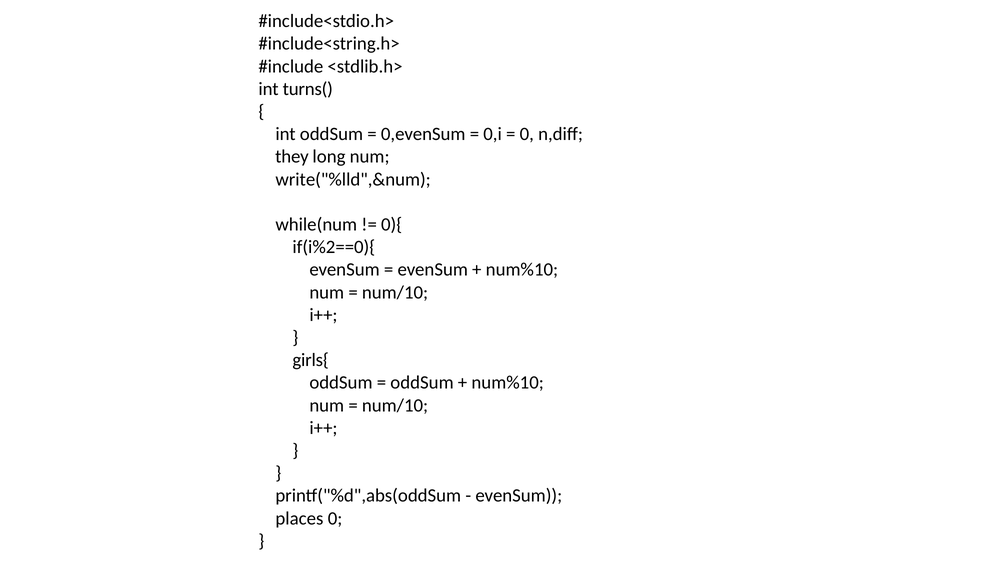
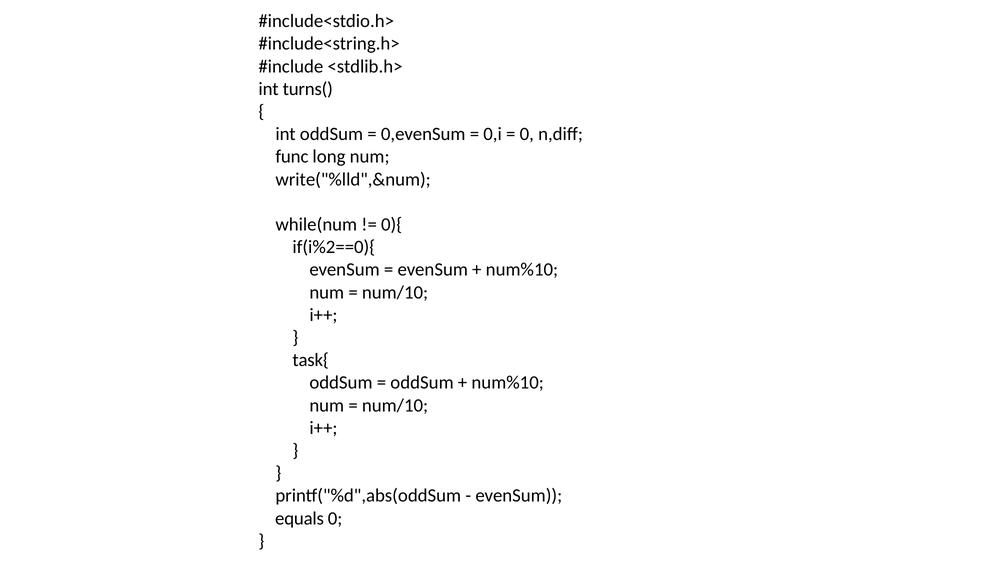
they: they -> func
girls{: girls{ -> task{
places: places -> equals
